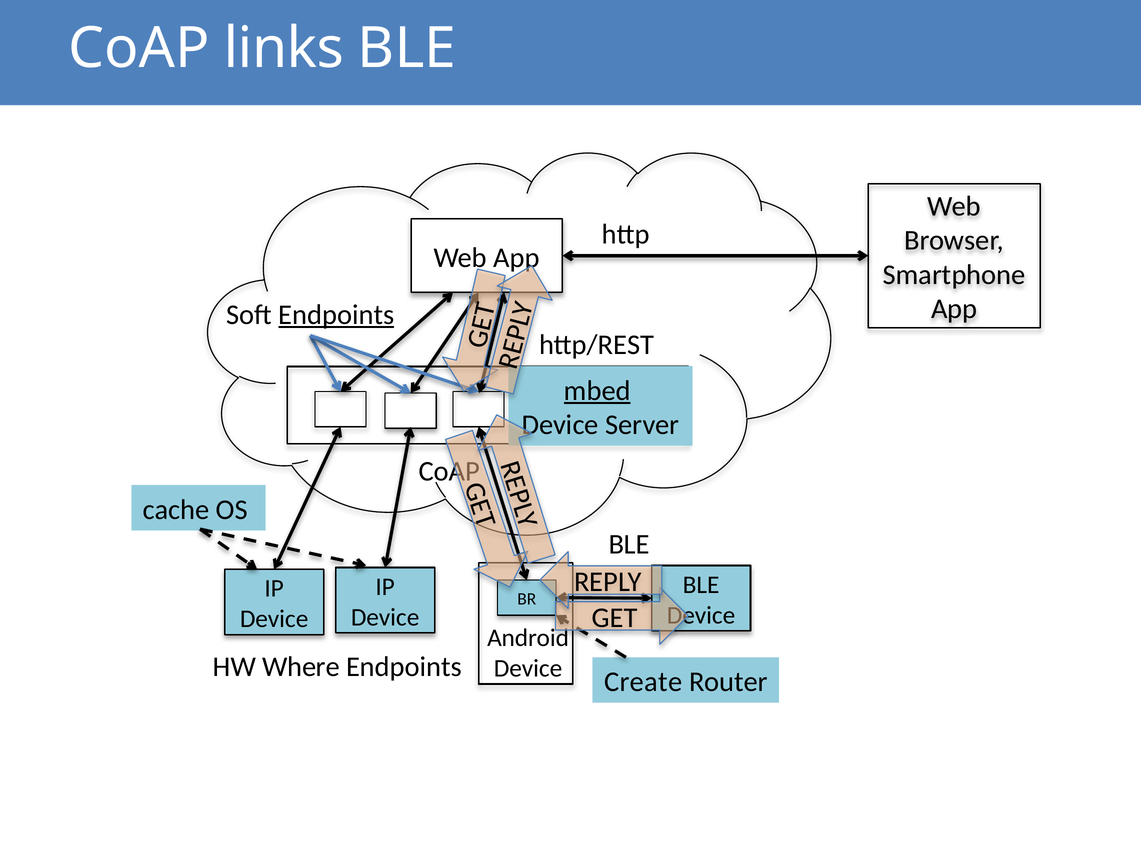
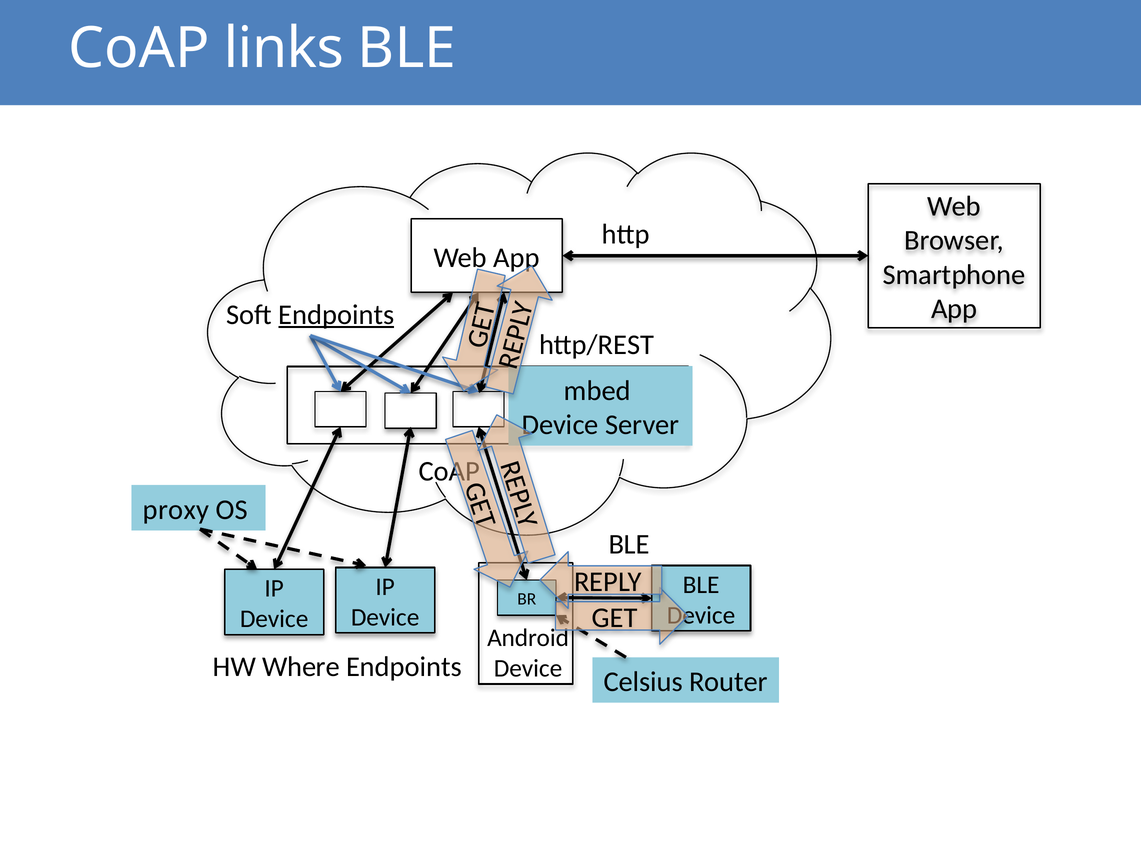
mbed underline: present -> none
cache: cache -> proxy
Create: Create -> Celsius
